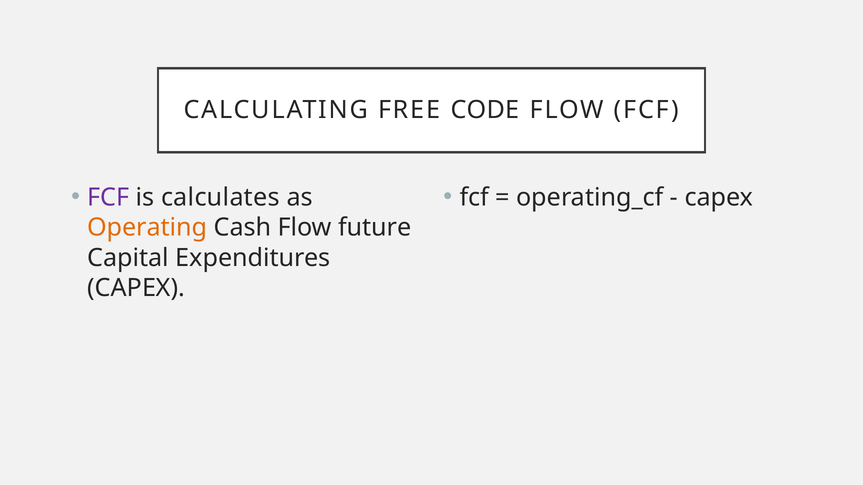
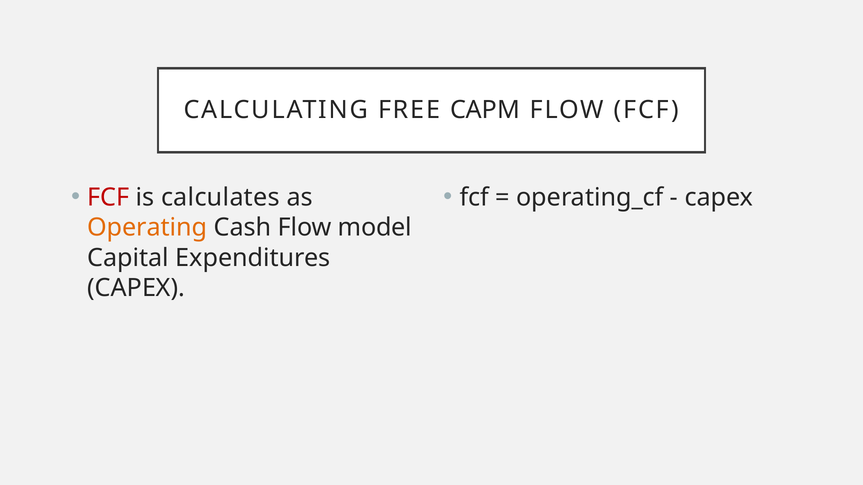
CODE: CODE -> CAPM
FCF at (108, 198) colour: purple -> red
future: future -> model
